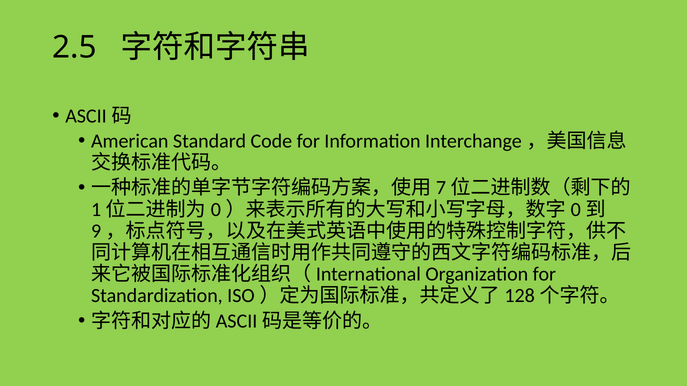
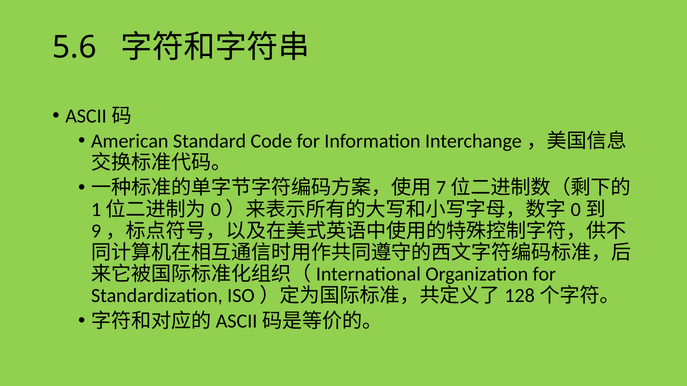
2.5: 2.5 -> 5.6
